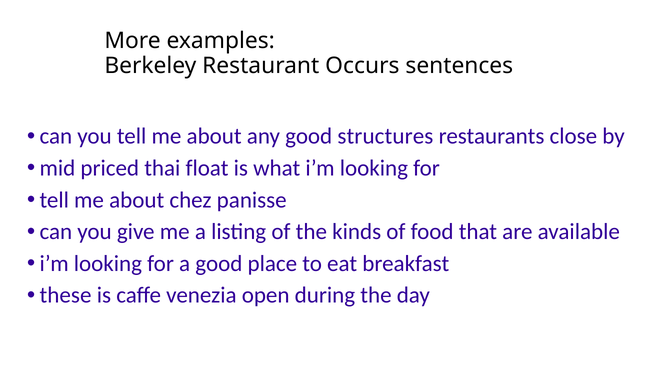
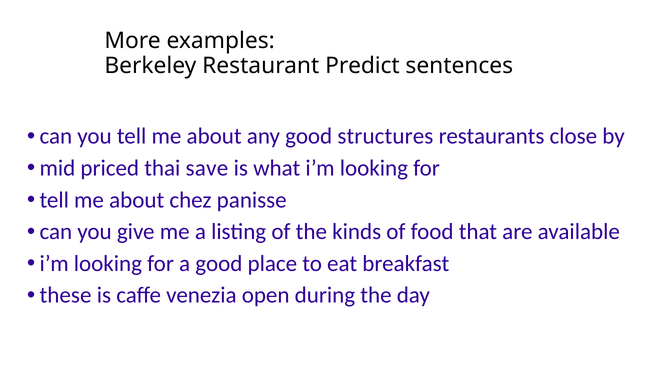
Occurs: Occurs -> Predict
float: float -> save
